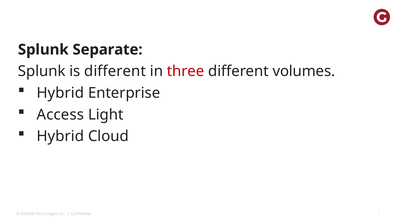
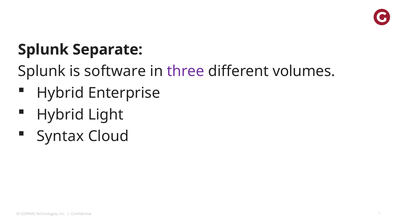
is different: different -> software
three colour: red -> purple
Access at (60, 115): Access -> Hybrid
Hybrid at (60, 136): Hybrid -> Syntax
